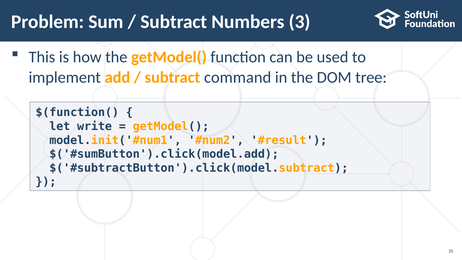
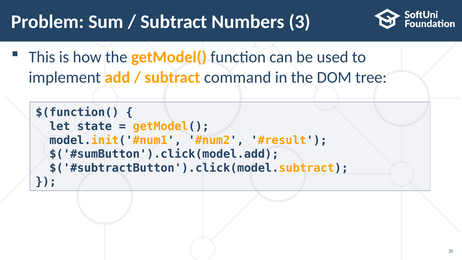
write: write -> state
